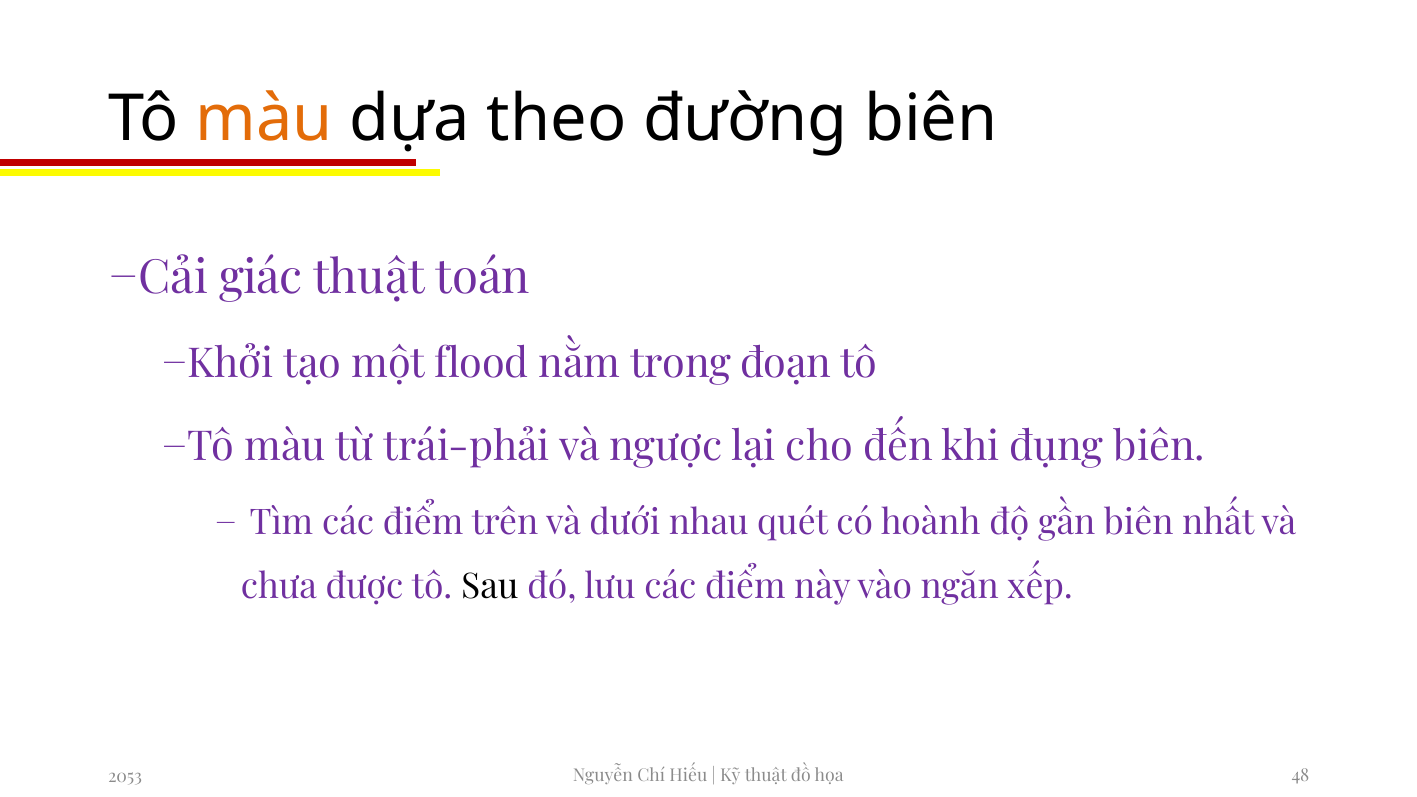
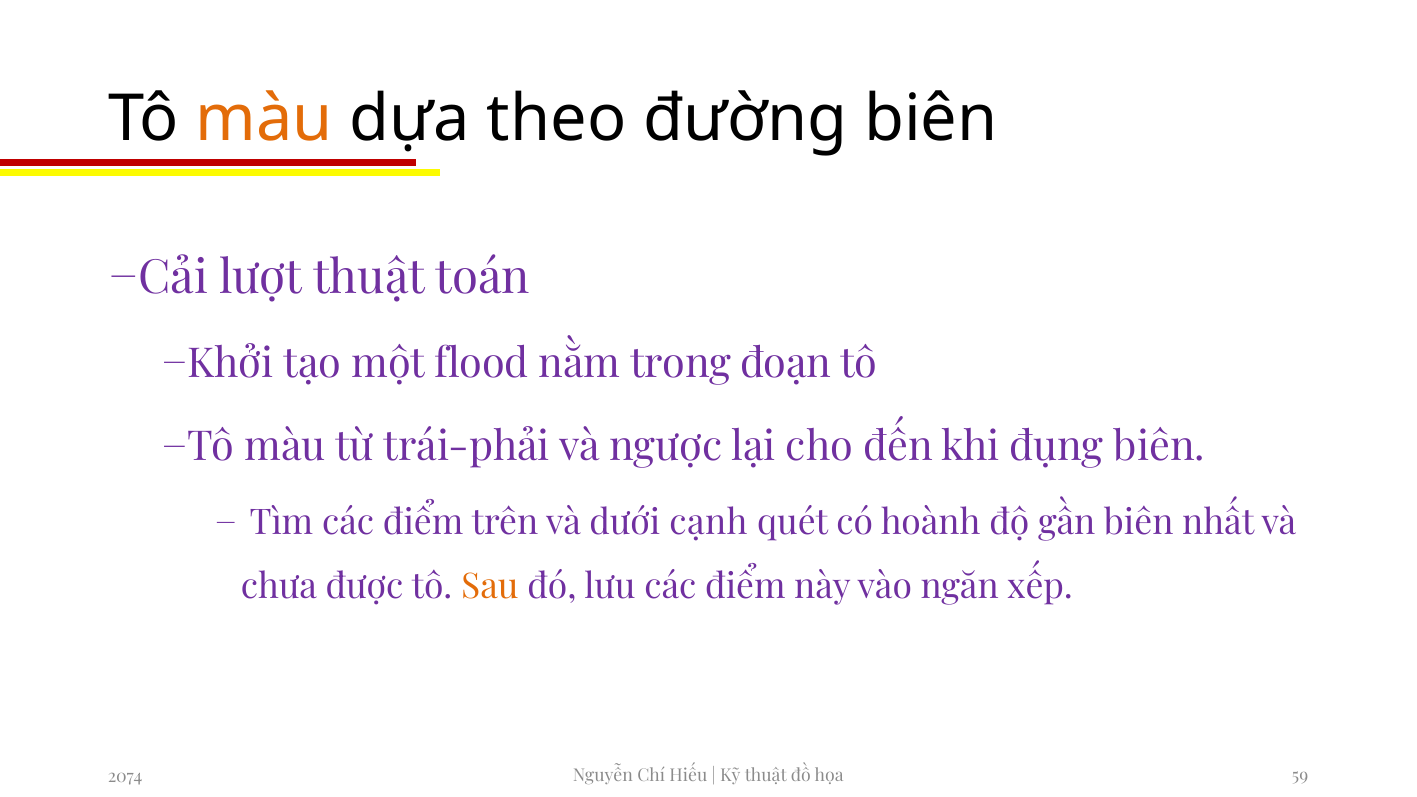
giác: giác -> lượt
nhau: nhau -> cạnh
Sau colour: black -> orange
48: 48 -> 59
2053: 2053 -> 2074
